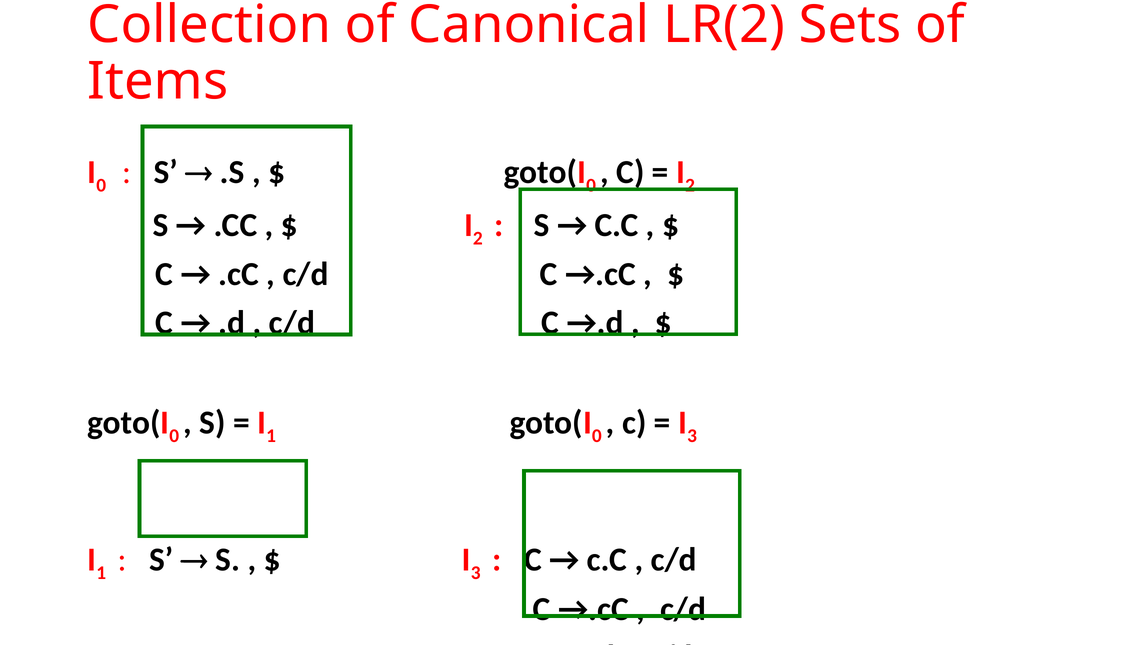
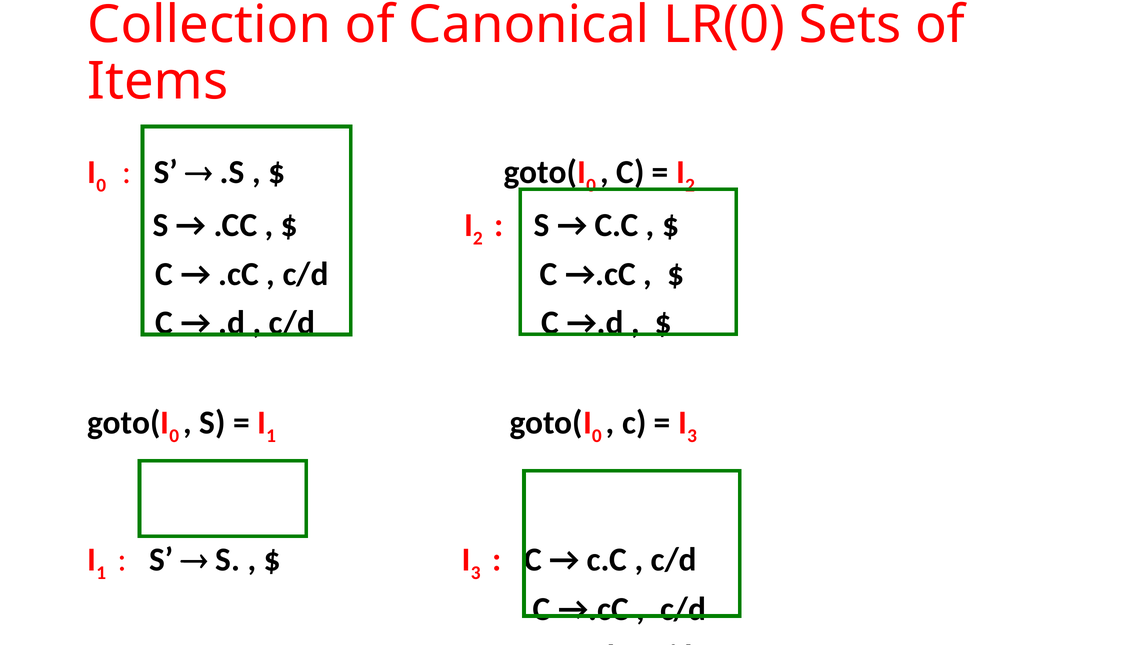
LR(2: LR(2 -> LR(0
